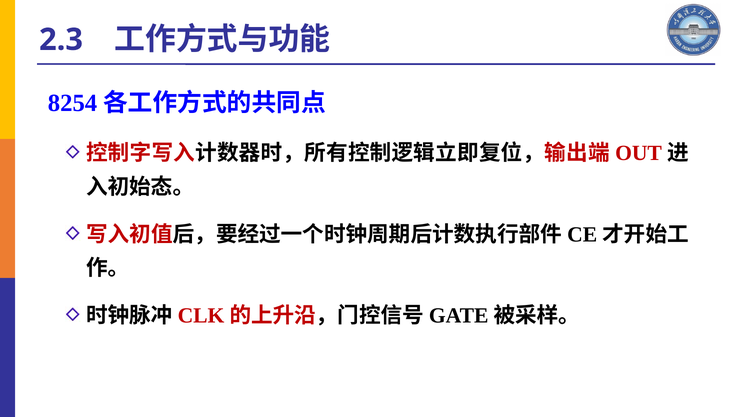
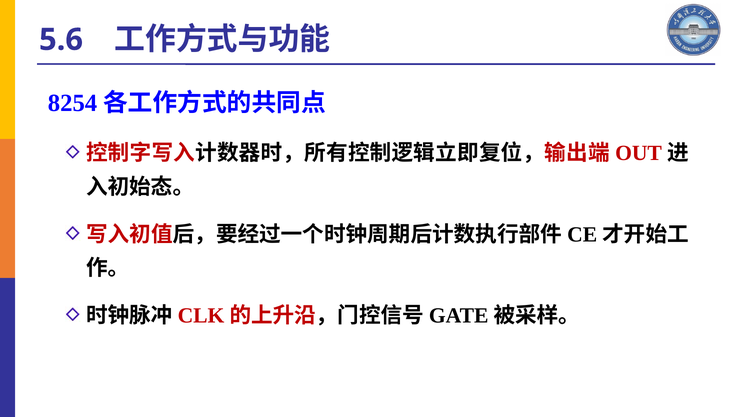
2.3: 2.3 -> 5.6
